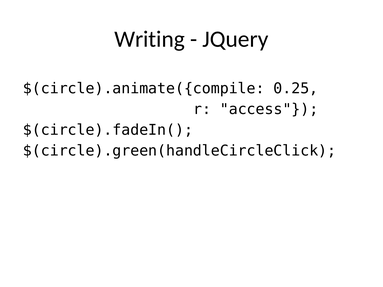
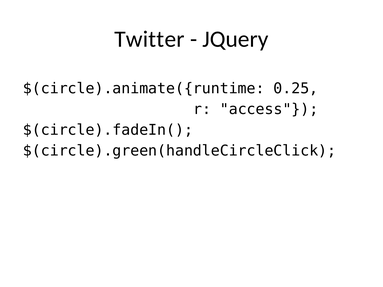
Writing: Writing -> Twitter
$(circle).animate({compile: $(circle).animate({compile -> $(circle).animate({runtime
